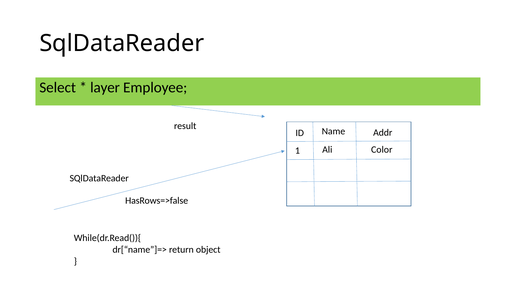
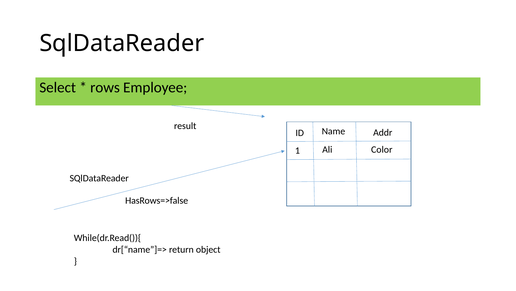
layer: layer -> rows
